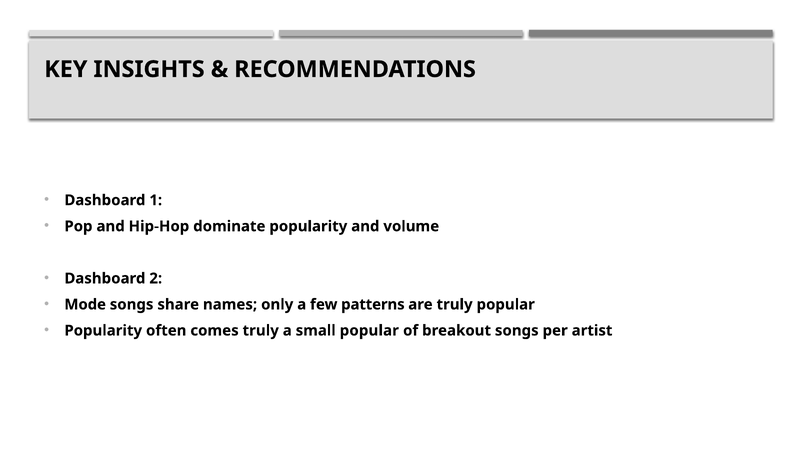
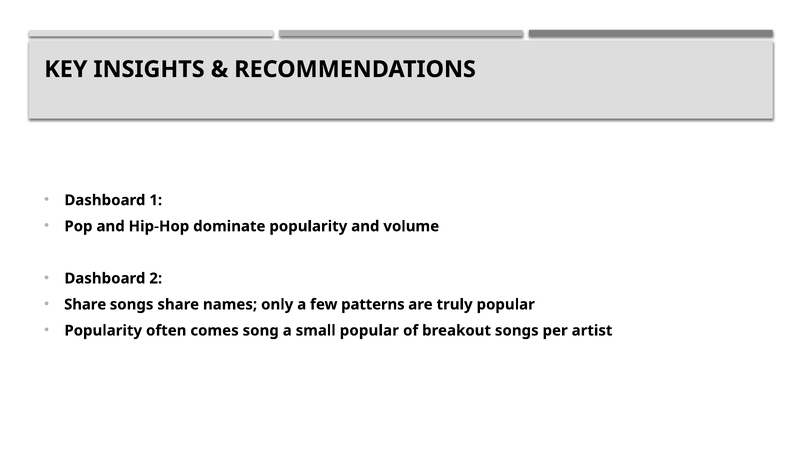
Mode at (85, 305): Mode -> Share
comes truly: truly -> song
